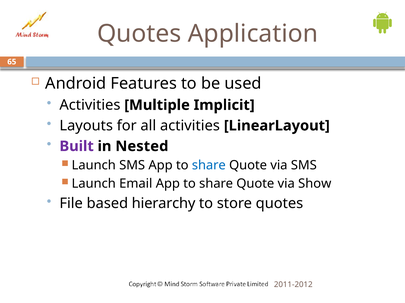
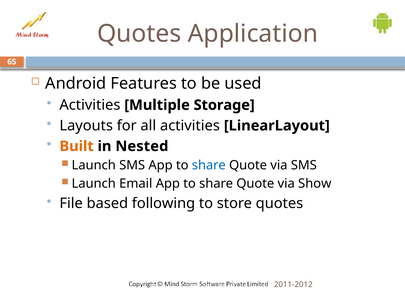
Implicit: Implicit -> Storage
Built colour: purple -> orange
hierarchy: hierarchy -> following
